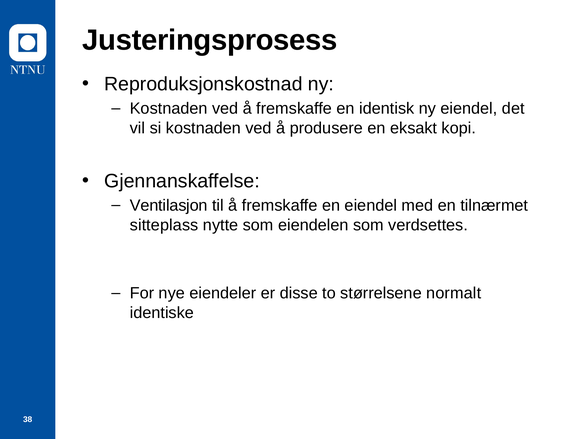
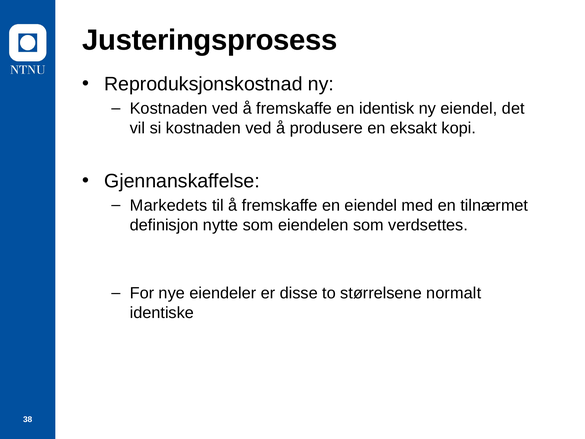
Ventilasjon: Ventilasjon -> Markedets
sitteplass: sitteplass -> definisjon
